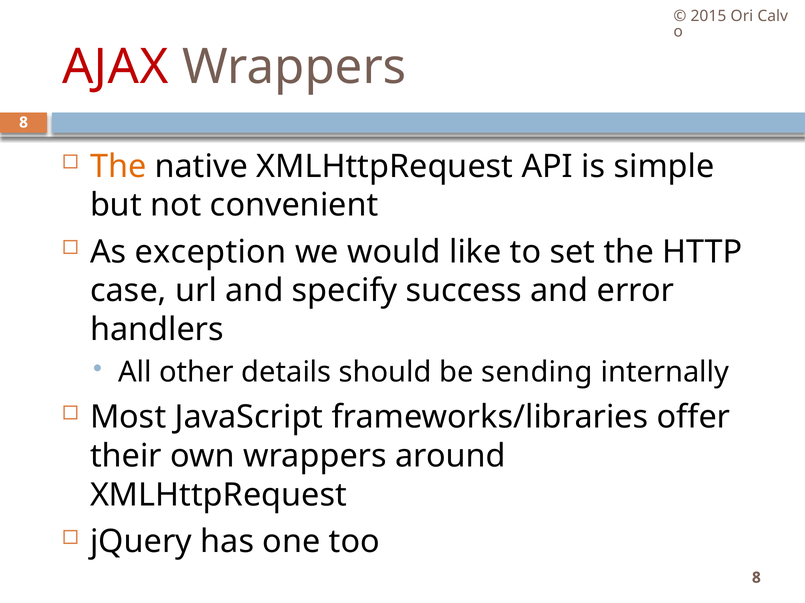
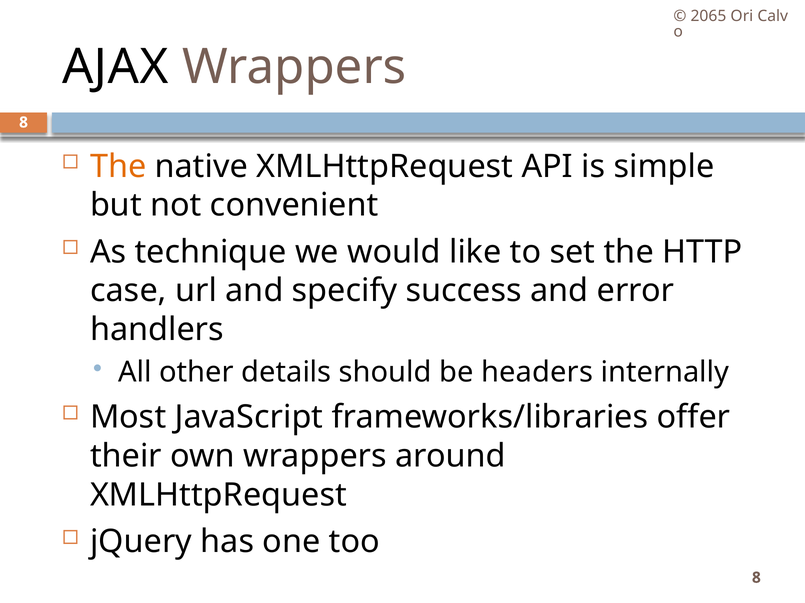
2015: 2015 -> 2065
AJAX colour: red -> black
exception: exception -> technique
sending: sending -> headers
